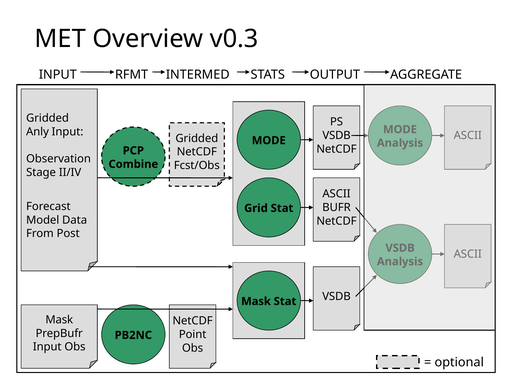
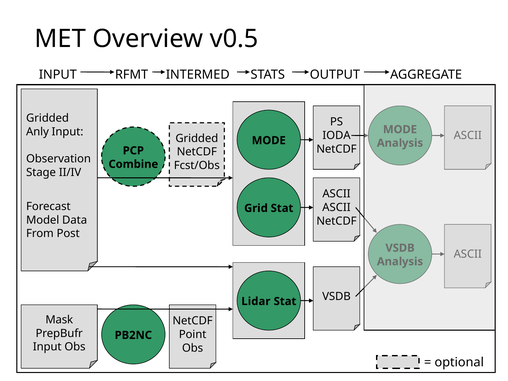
v0.3: v0.3 -> v0.5
VSDB at (337, 135): VSDB -> IODA
BUFR at (337, 207): BUFR -> ASCII
Mask at (256, 301): Mask -> Lidar
